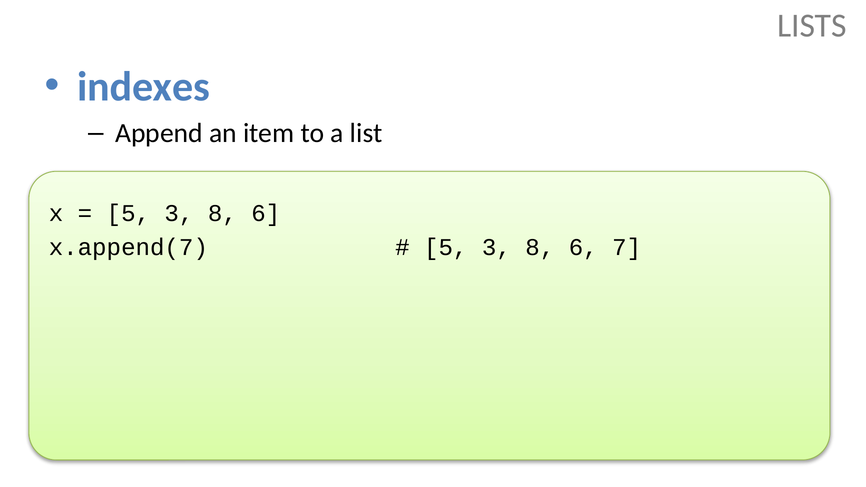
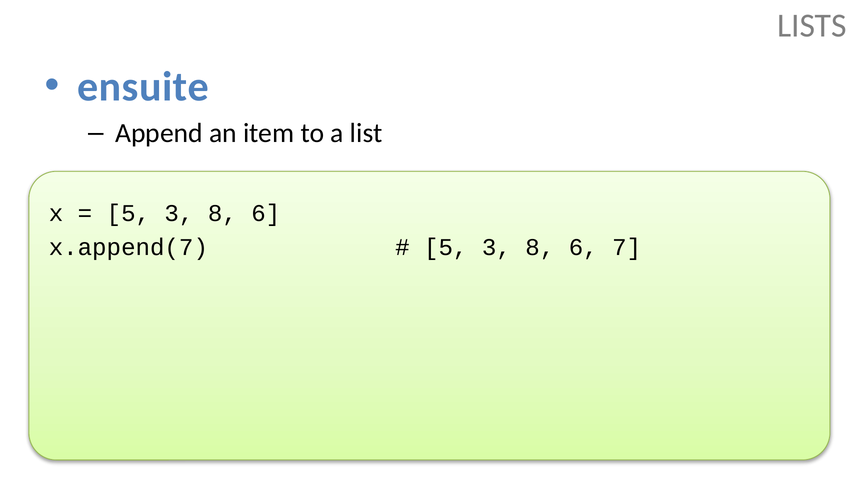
indexes: indexes -> ensuite
